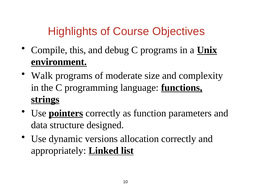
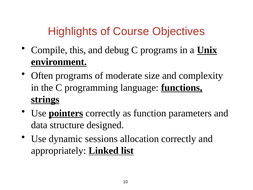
Walk: Walk -> Often
versions: versions -> sessions
